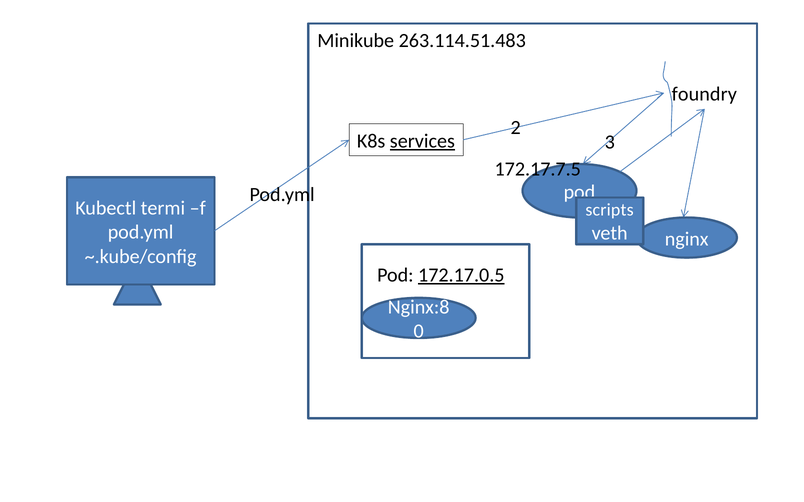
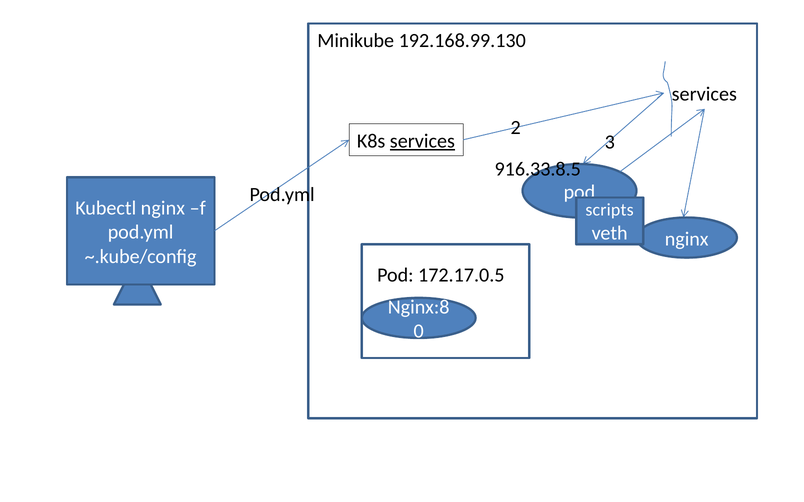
263.114.51.483: 263.114.51.483 -> 192.168.99.130
foundry at (704, 94): foundry -> services
172.17.7.5: 172.17.7.5 -> 916.33.8.5
Kubectl termi: termi -> nginx
172.17.0.5 underline: present -> none
